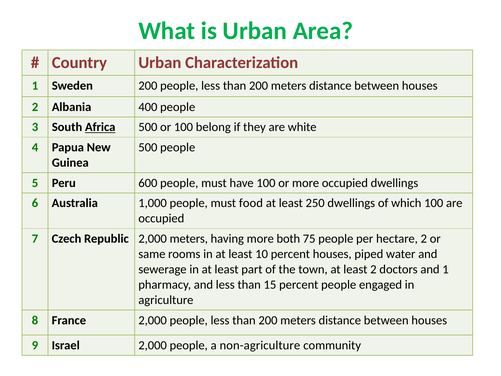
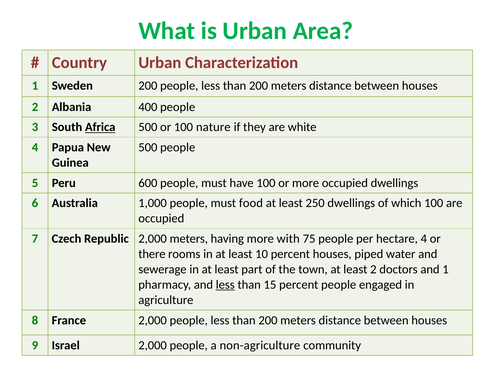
belong: belong -> nature
both: both -> with
hectare 2: 2 -> 4
same: same -> there
less at (225, 285) underline: none -> present
